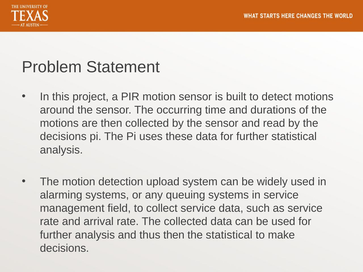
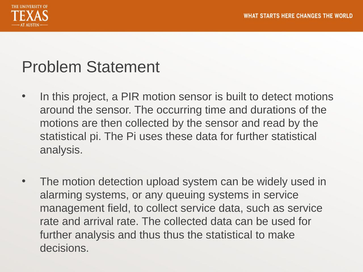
decisions at (63, 137): decisions -> statistical
thus then: then -> thus
